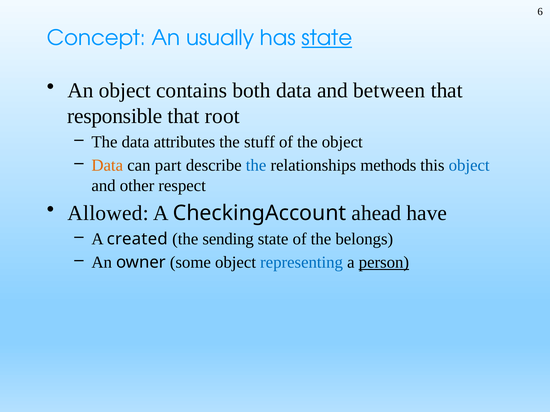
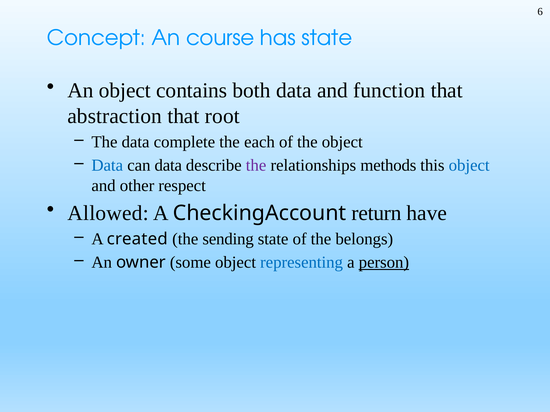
usually: usually -> course
state at (327, 38) underline: present -> none
between: between -> function
responsible: responsible -> abstraction
attributes: attributes -> complete
stuff: stuff -> each
Data at (107, 166) colour: orange -> blue
can part: part -> data
the at (256, 166) colour: blue -> purple
ahead: ahead -> return
